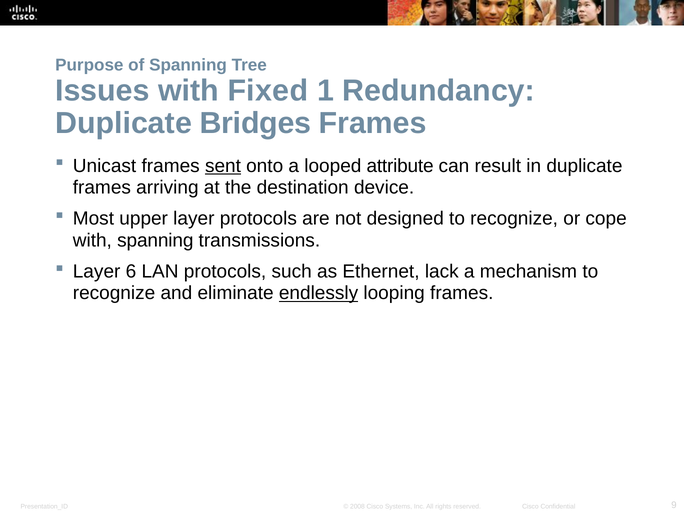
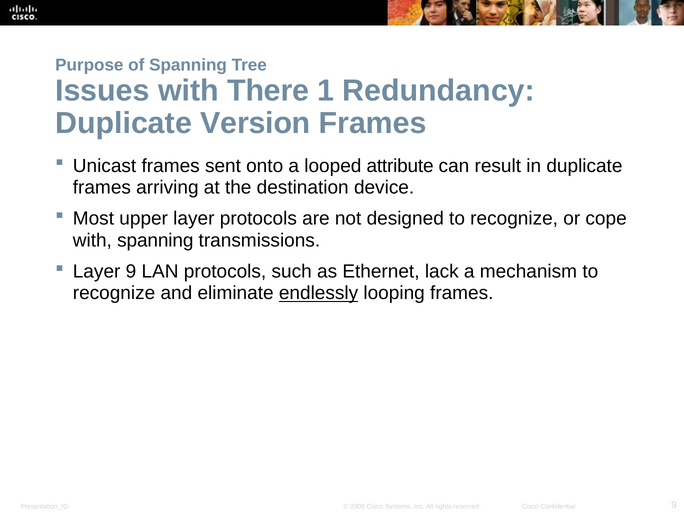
Fixed: Fixed -> There
Bridges: Bridges -> Version
sent underline: present -> none
Layer 6: 6 -> 9
